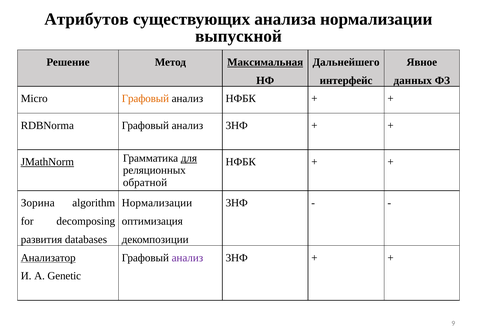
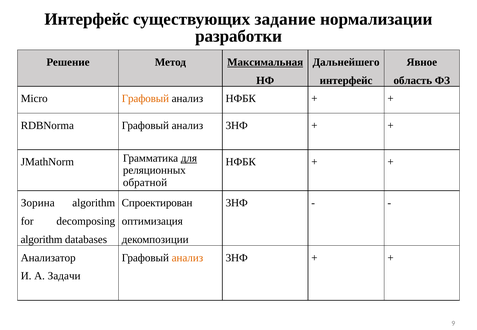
Атрибутов at (87, 19): Атрибутов -> Интерфейс
анализа: анализа -> задание
выпускной: выпускной -> разработки
данных: данных -> область
JMathNorm underline: present -> none
Нормализации at (157, 203): Нормализации -> Спроектирован
развития at (41, 240): развития -> algorithm
Анализатор underline: present -> none
анализ at (187, 258) colour: purple -> orange
Genetic: Genetic -> Задачи
